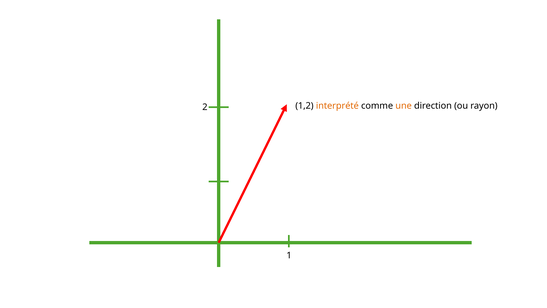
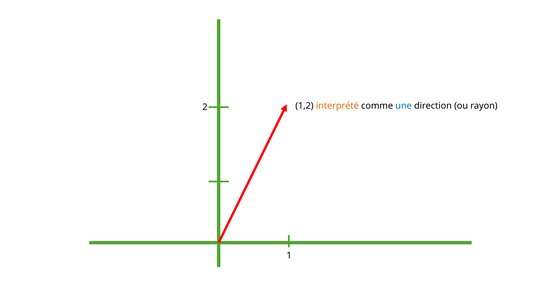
une colour: orange -> blue
